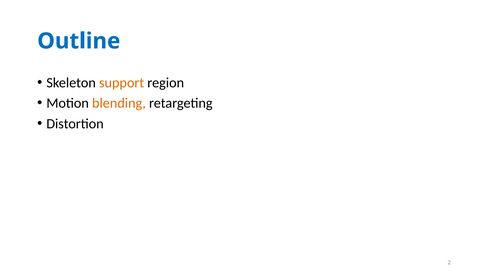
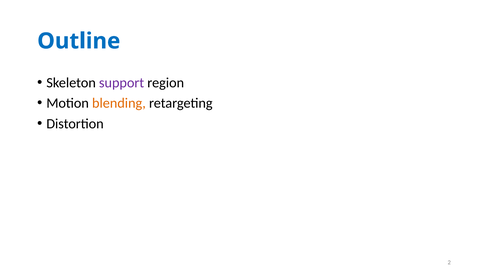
support colour: orange -> purple
